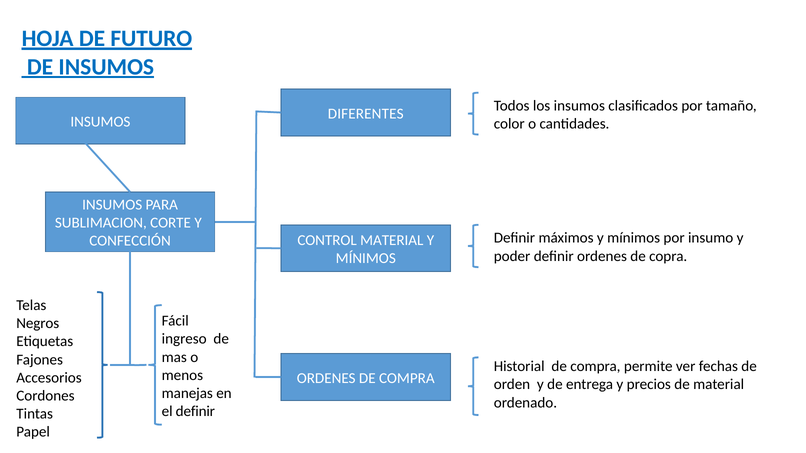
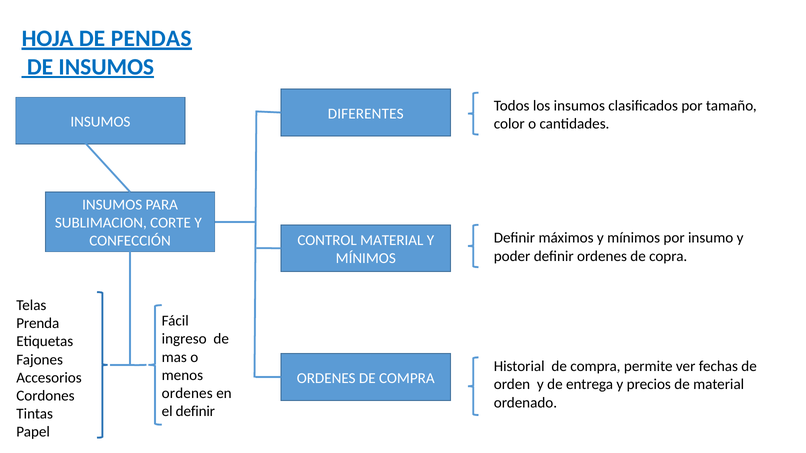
FUTURO: FUTURO -> PENDAS
Negros: Negros -> Prenda
manejas at (187, 394): manejas -> ordenes
